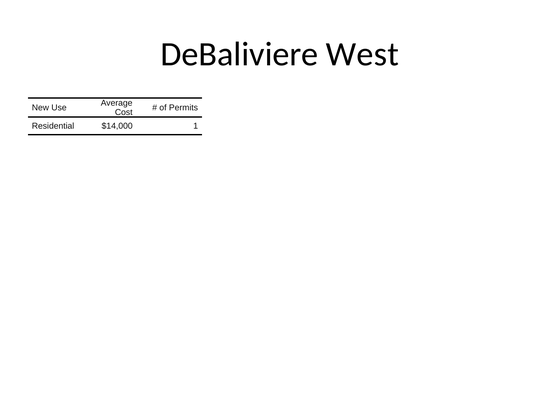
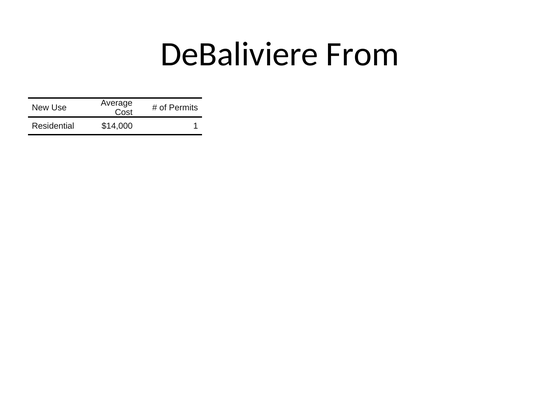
West: West -> From
